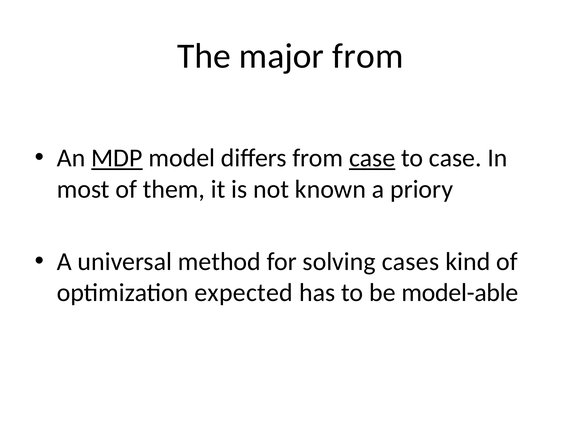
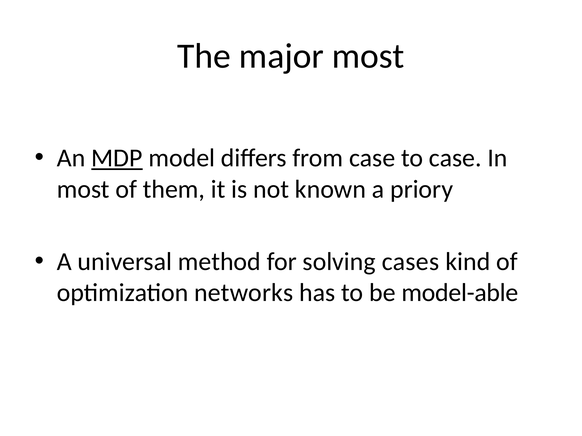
major from: from -> most
case at (372, 158) underline: present -> none
expected: expected -> networks
